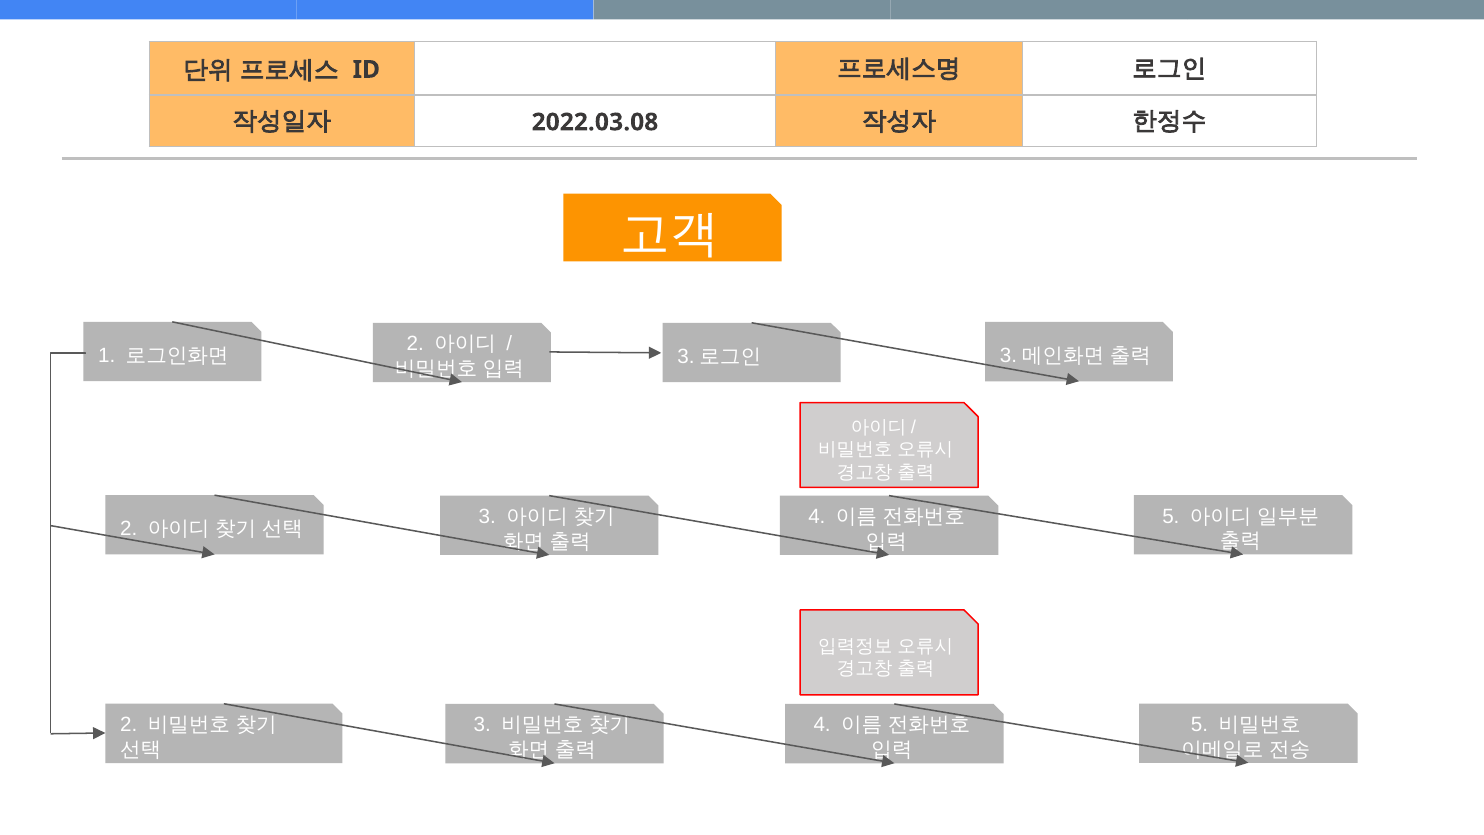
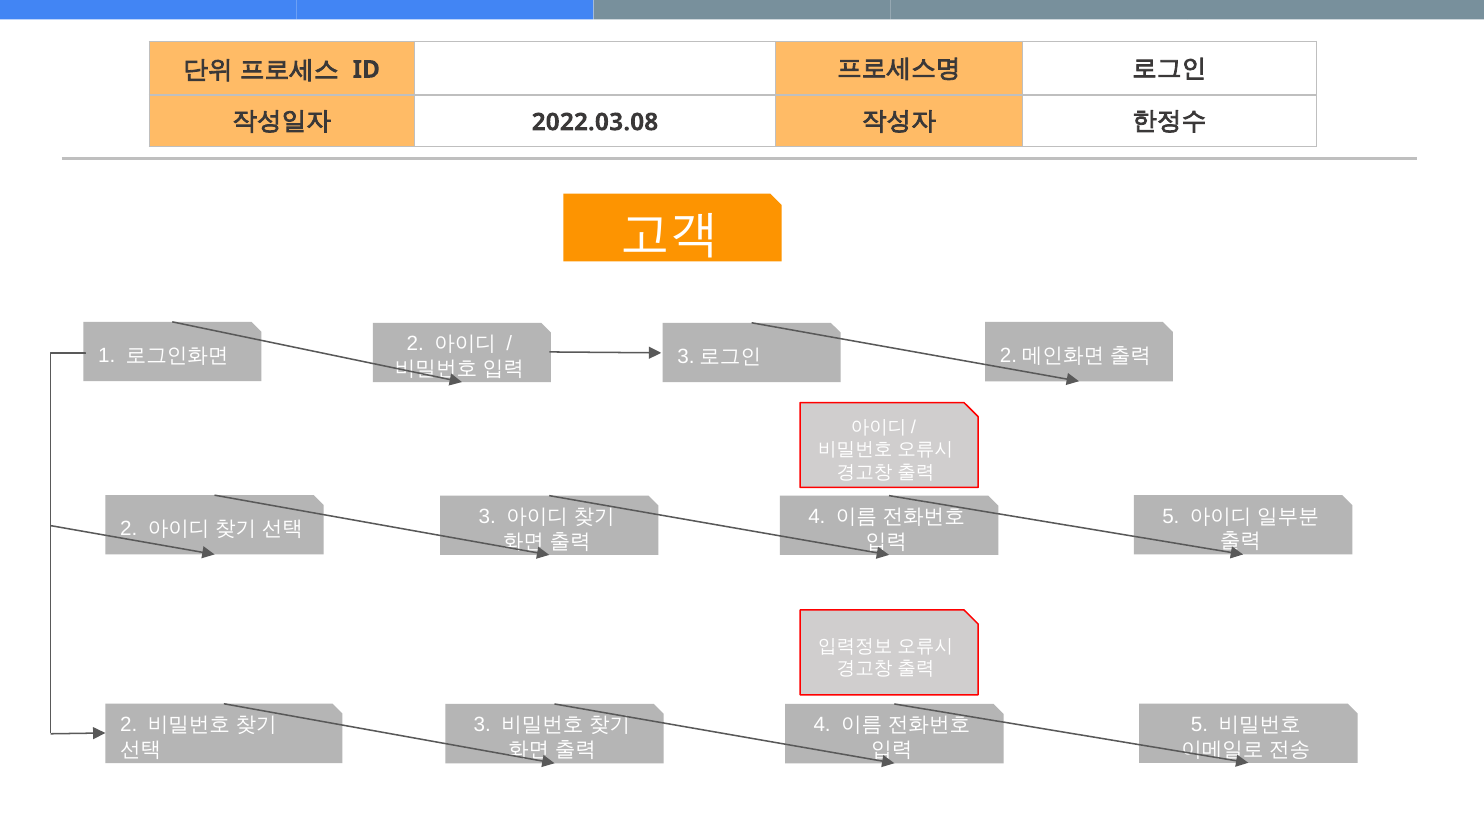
3 at (1009, 355): 3 -> 2
